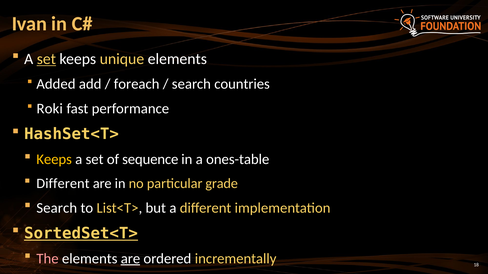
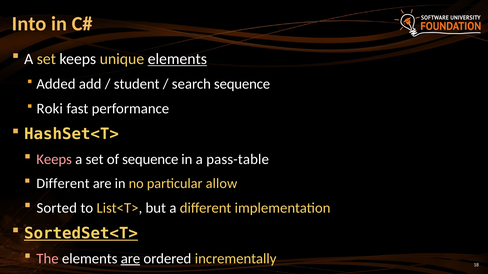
Ivan: Ivan -> Into
set at (46, 59) underline: present -> none
elements at (177, 59) underline: none -> present
foreach: foreach -> student
search countries: countries -> sequence
Keeps at (54, 160) colour: yellow -> pink
ones-table: ones-table -> pass-table
grade: grade -> allow
Search at (57, 208): Search -> Sorted
